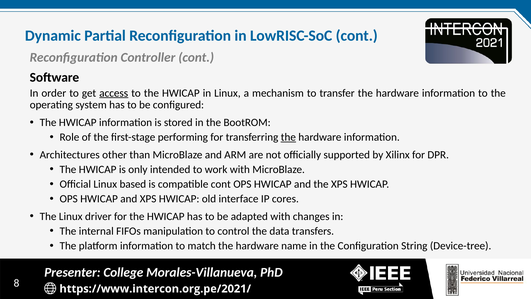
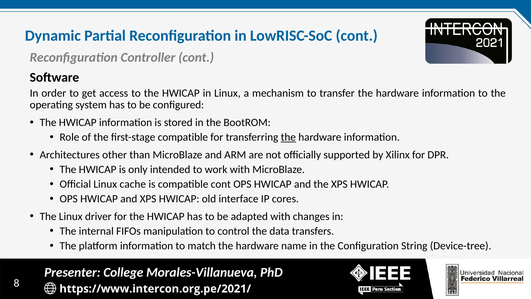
access underline: present -> none
first-stage performing: performing -> compatible
based: based -> cache
